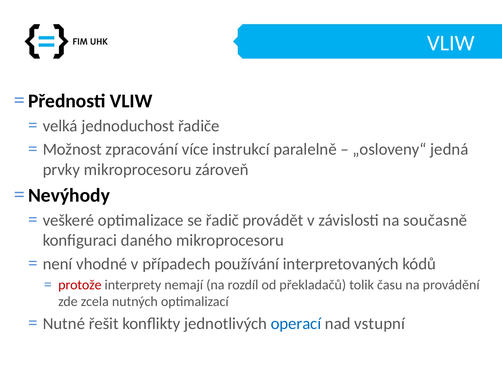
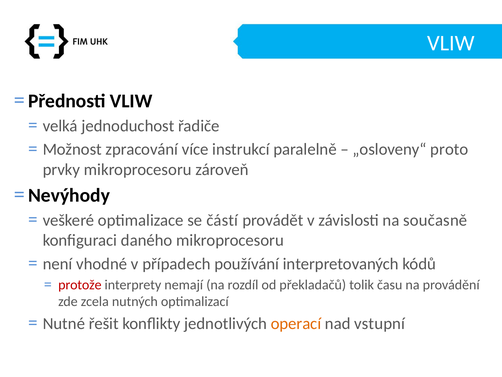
jedná: jedná -> proto
řadič: řadič -> částí
operací colour: blue -> orange
